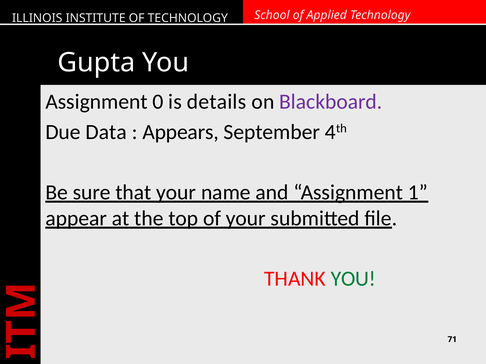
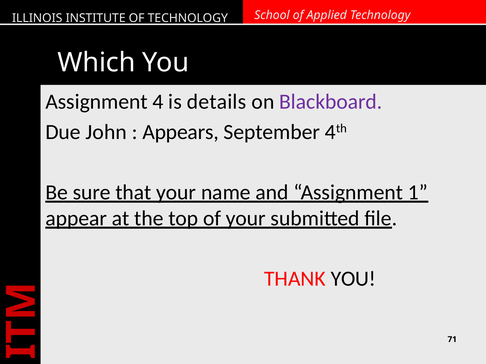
Gupta: Gupta -> Which
0: 0 -> 4
Data: Data -> John
YOU at (353, 279) colour: green -> black
